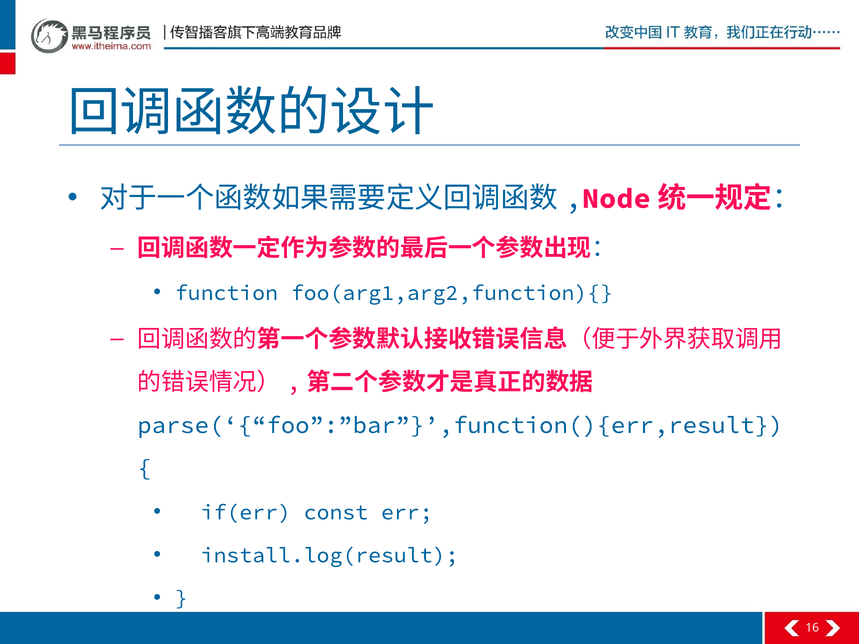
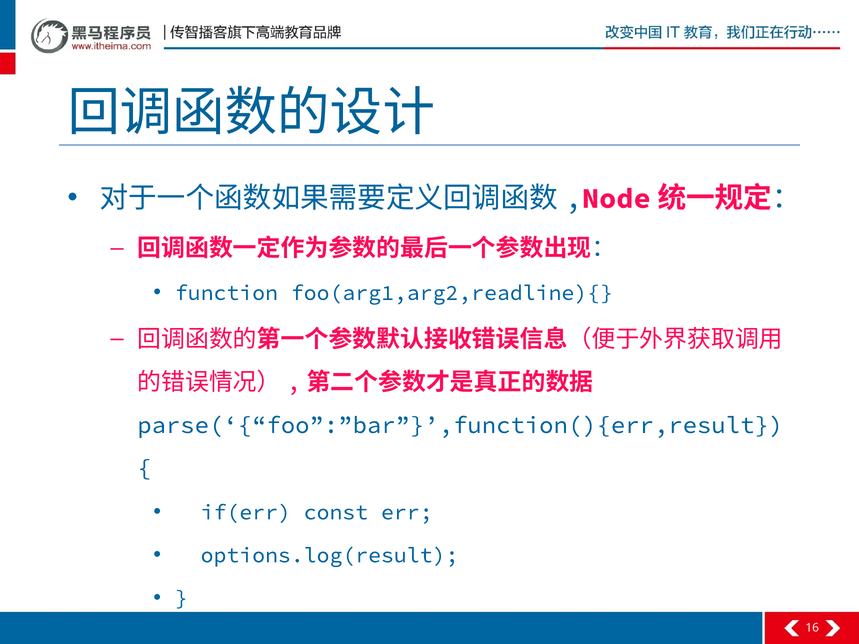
foo(arg1,arg2,function){: foo(arg1,arg2,function){ -> foo(arg1,arg2,readline){
install.log(result: install.log(result -> options.log(result
